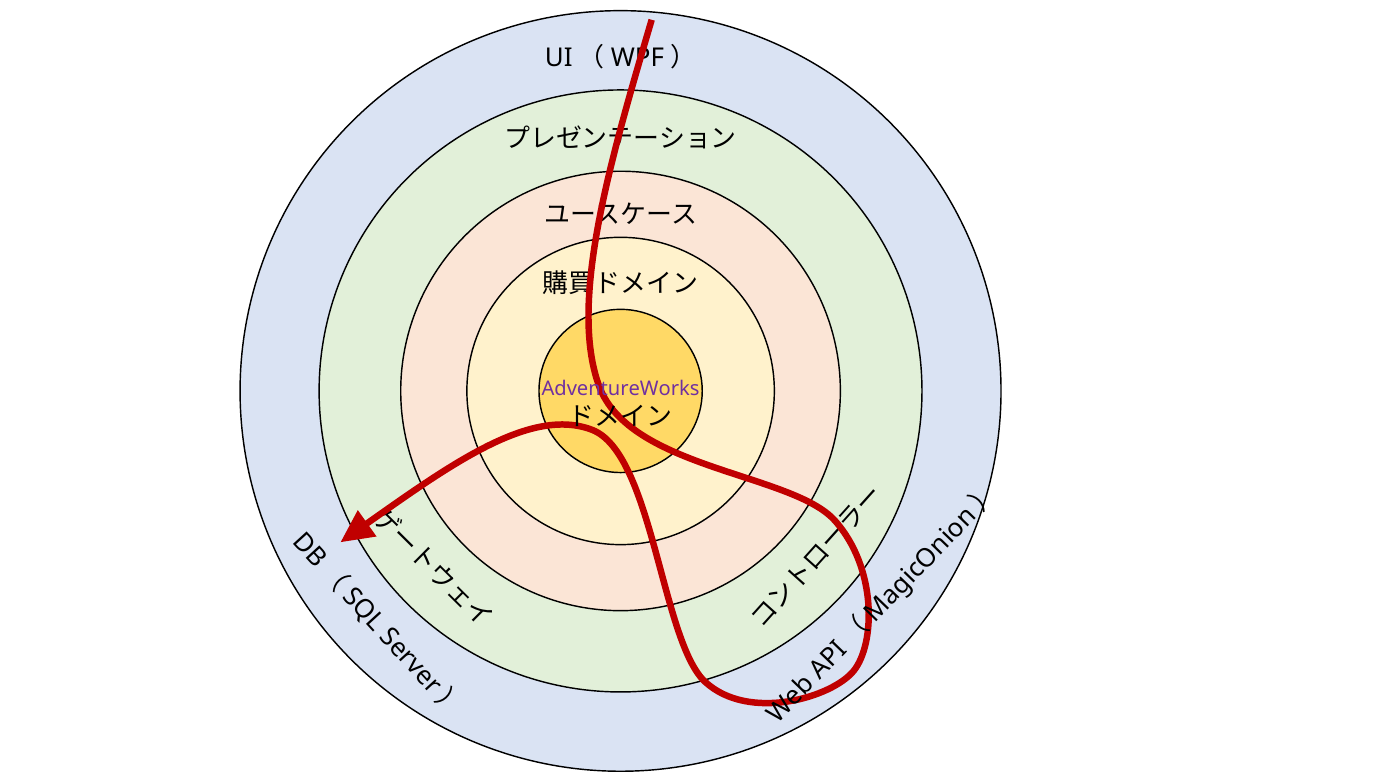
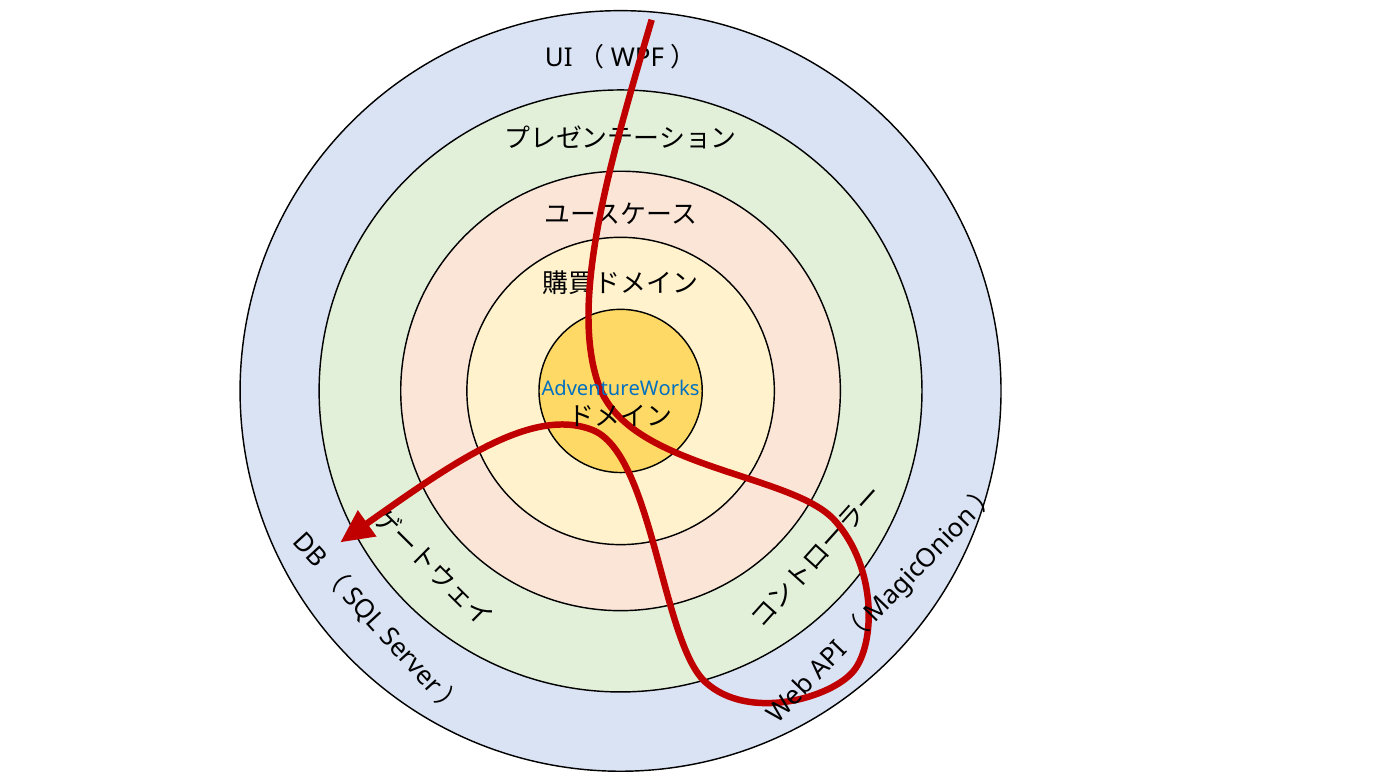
AdventureWorks colour: purple -> blue
